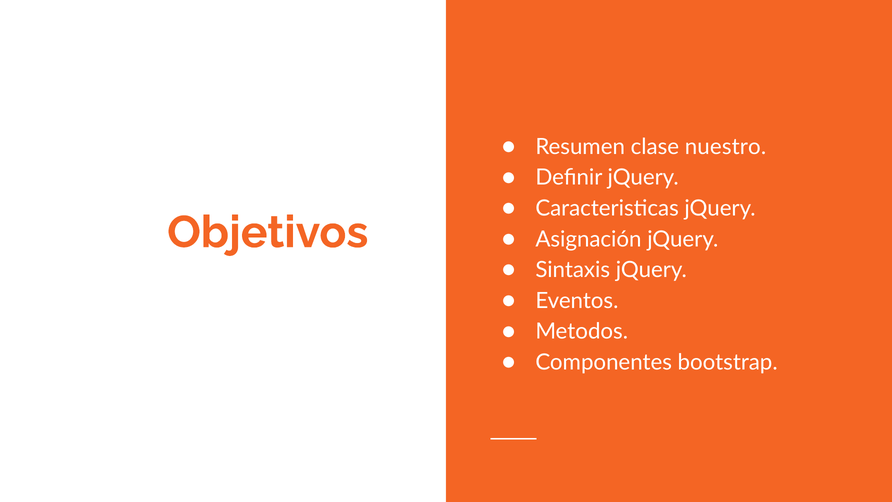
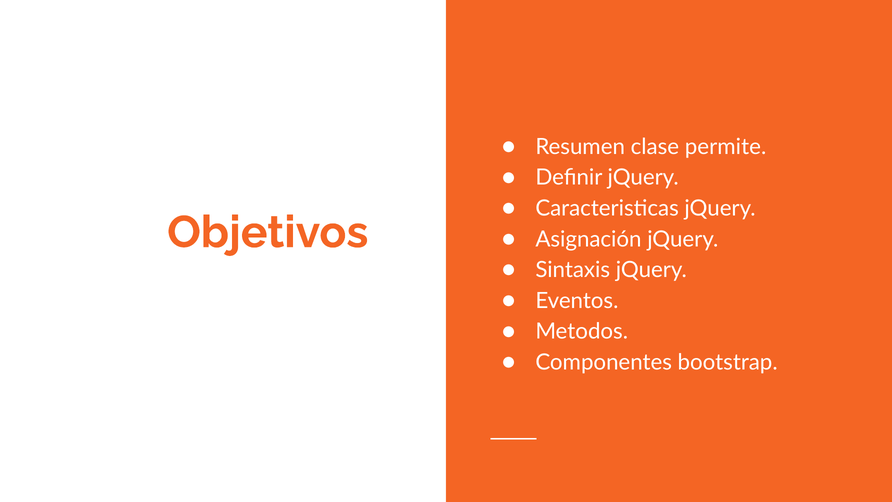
nuestro: nuestro -> permite
